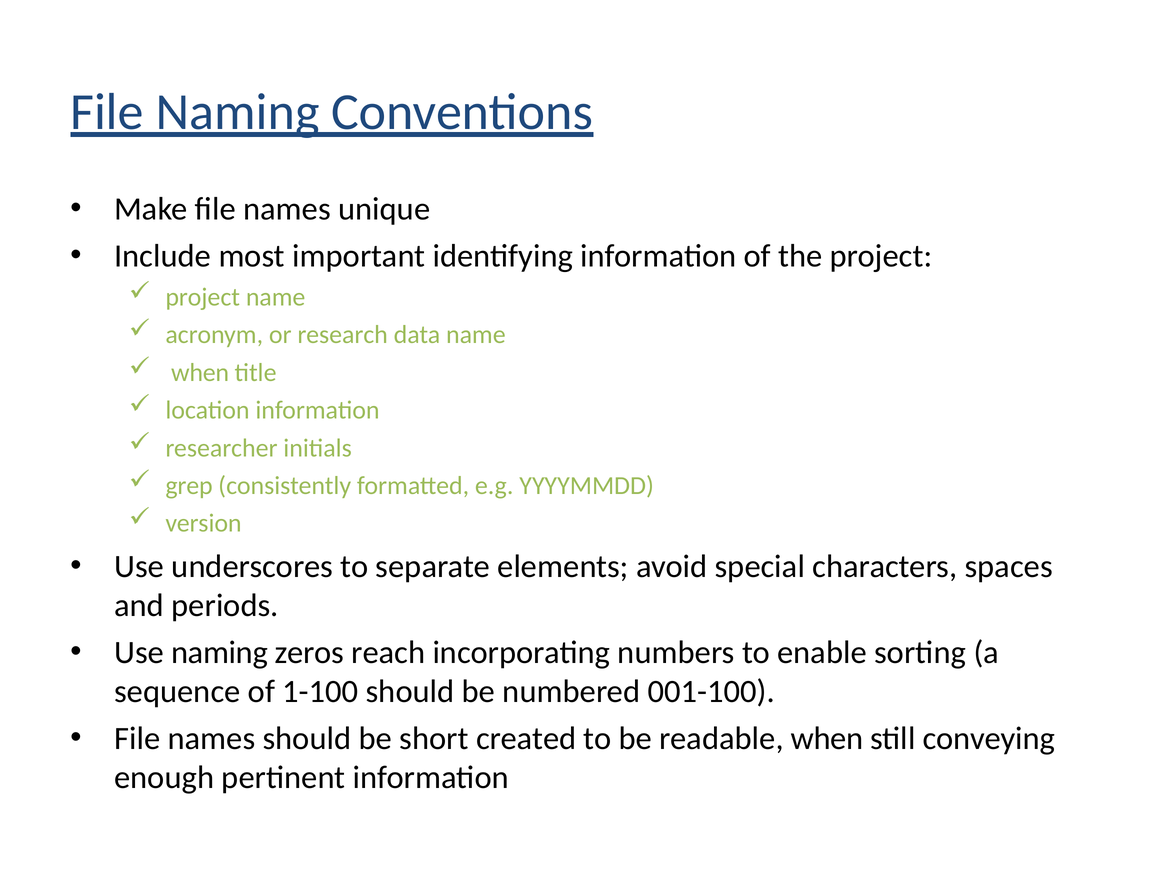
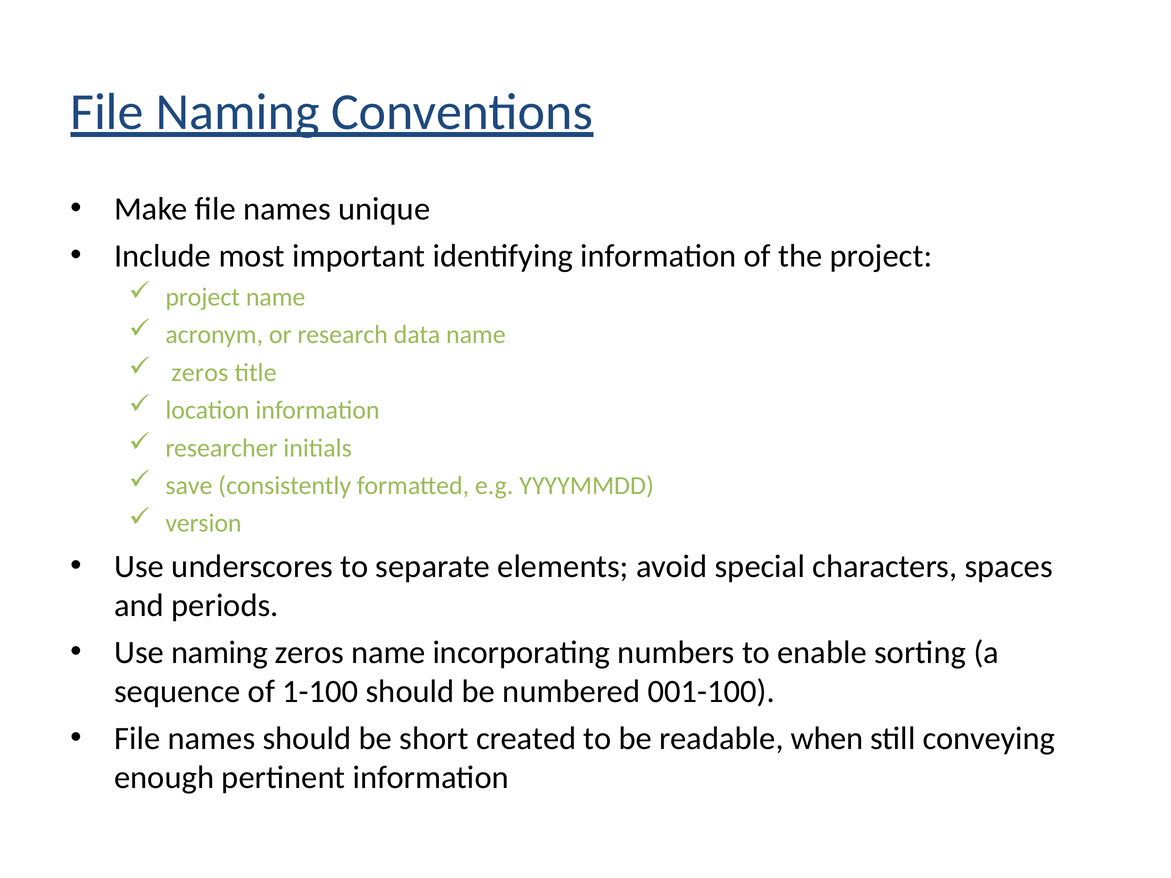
when at (200, 373): when -> zeros
grep: grep -> save
zeros reach: reach -> name
